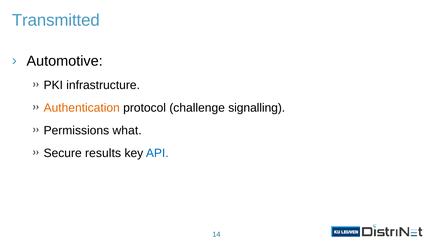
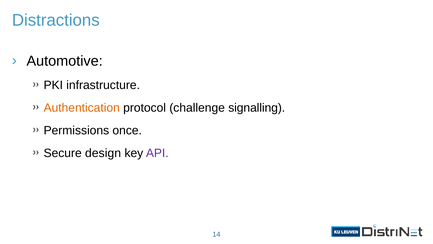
Transmitted: Transmitted -> Distractions
what: what -> once
results: results -> design
API colour: blue -> purple
